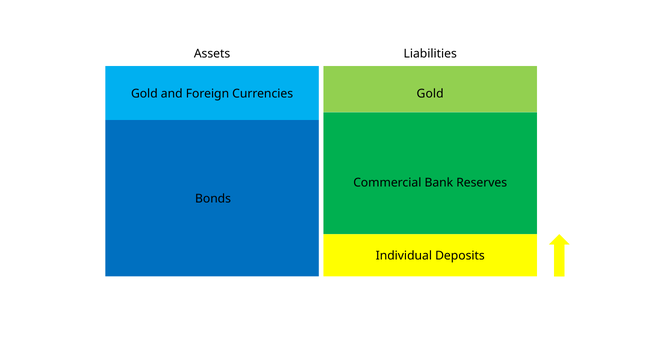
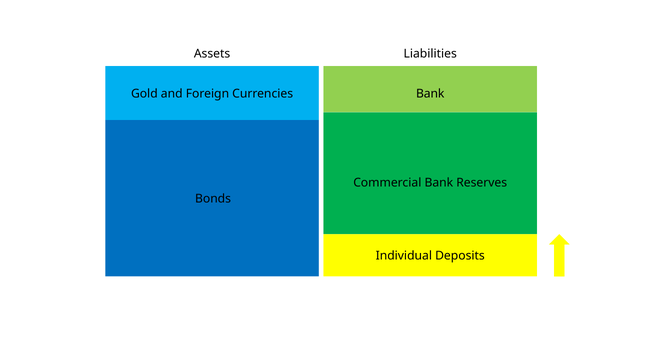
Currencies Gold: Gold -> Bank
